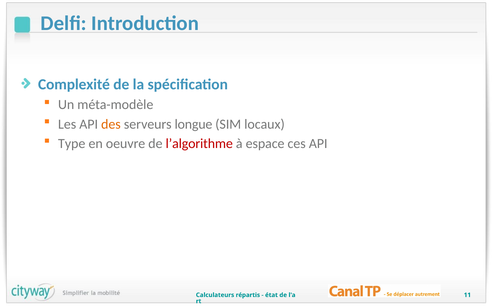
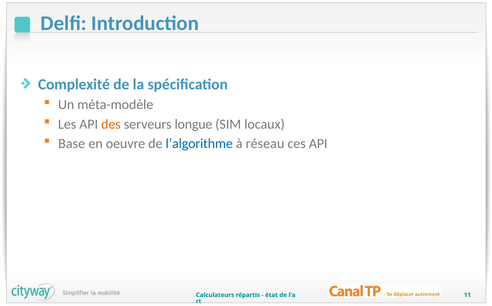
Type: Type -> Base
l’algorithme colour: red -> blue
espace: espace -> réseau
